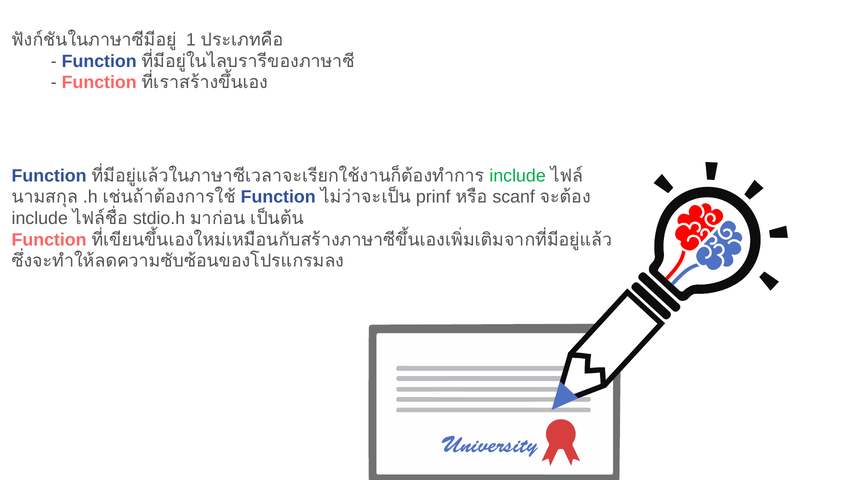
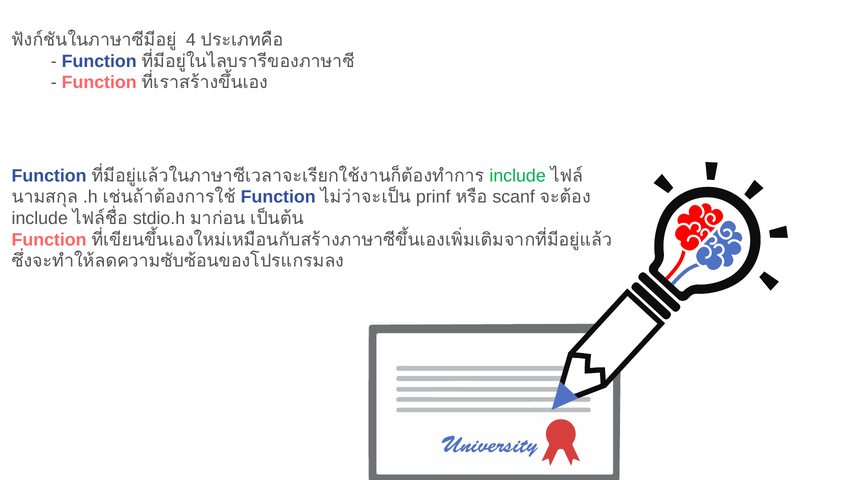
1: 1 -> 4
